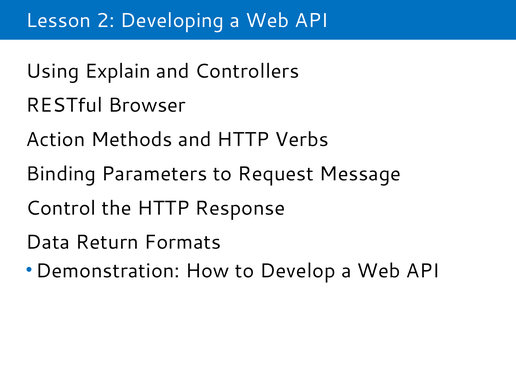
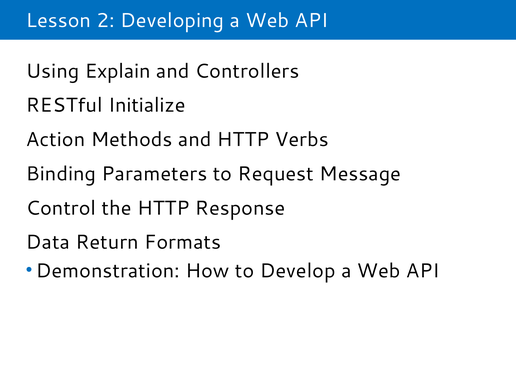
Browser: Browser -> Initialize
